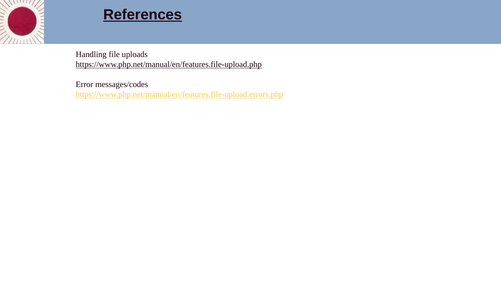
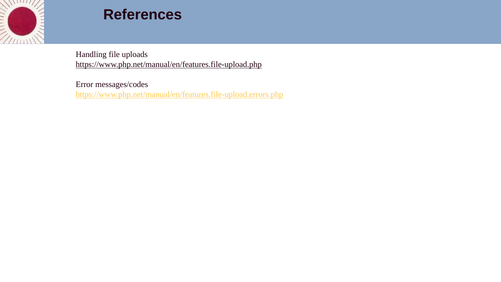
References underline: present -> none
